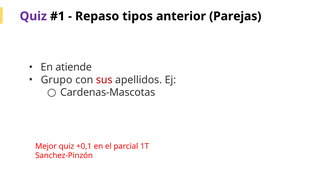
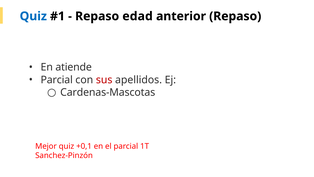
Quiz at (33, 16) colour: purple -> blue
tipos: tipos -> edad
anterior Parejas: Parejas -> Repaso
Grupo at (57, 80): Grupo -> Parcial
